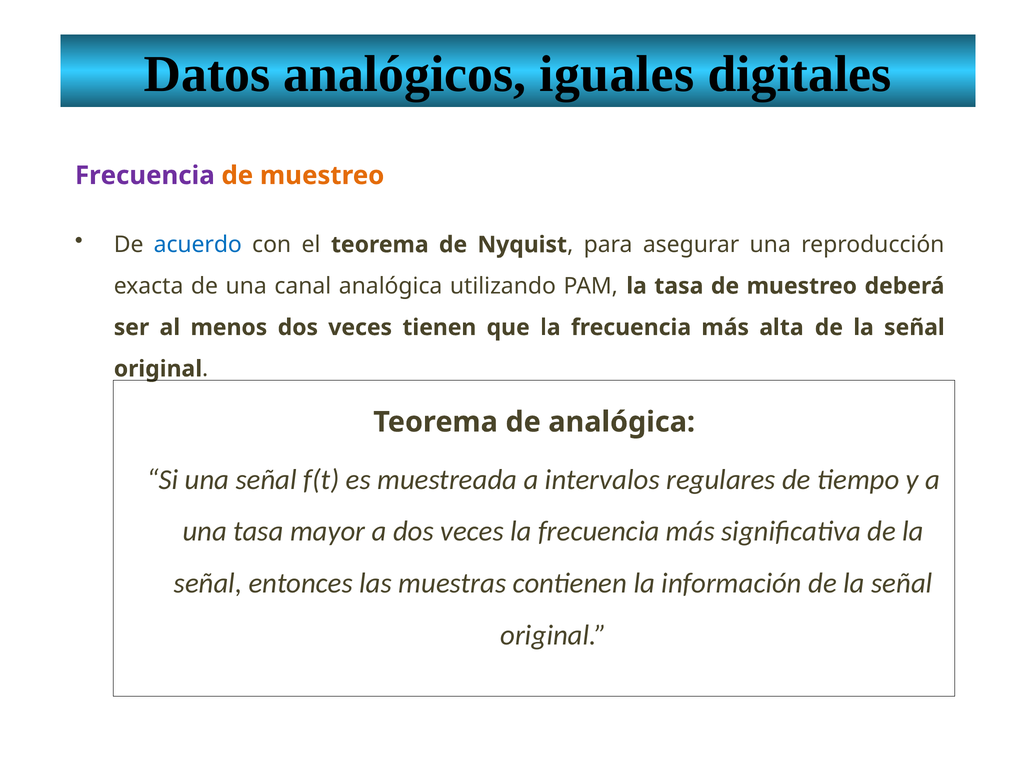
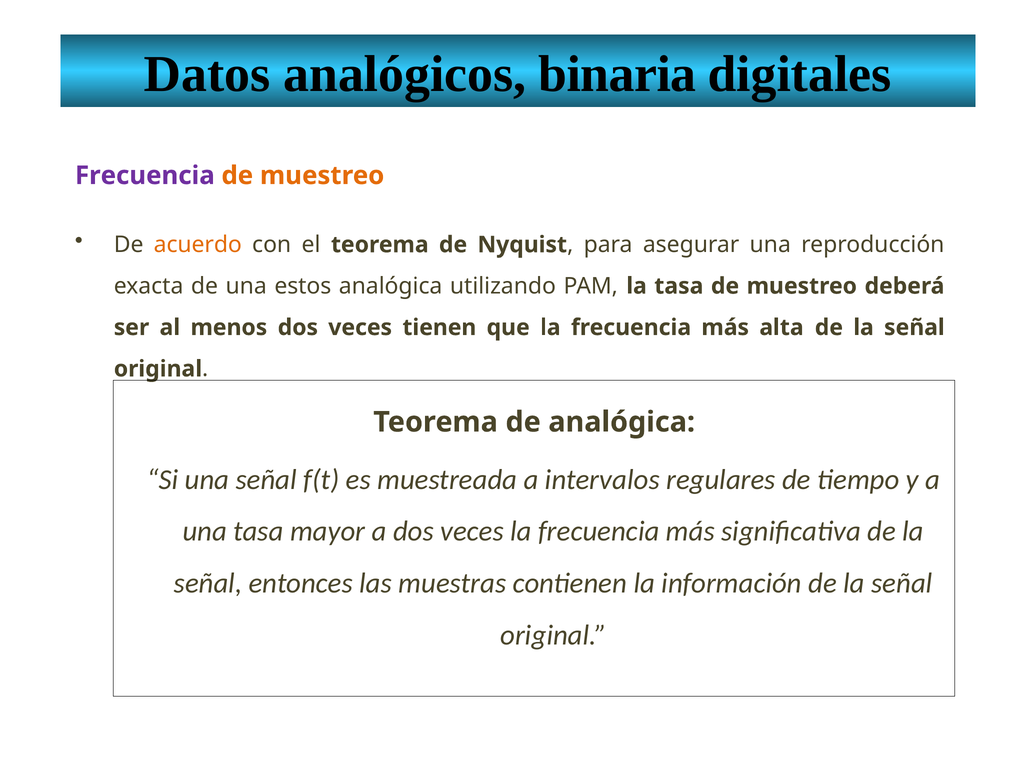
iguales: iguales -> binaria
acuerdo colour: blue -> orange
canal: canal -> estos
